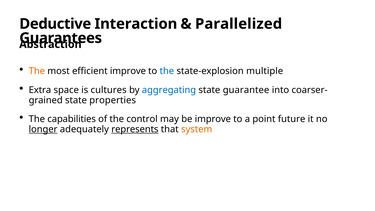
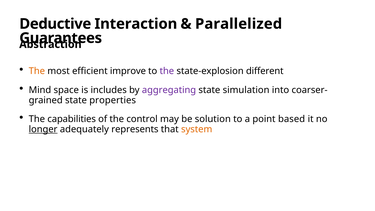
the at (167, 71) colour: blue -> purple
multiple: multiple -> different
Extra: Extra -> Mind
cultures: cultures -> includes
aggregating colour: blue -> purple
guarantee: guarantee -> simulation
be improve: improve -> solution
future: future -> based
represents underline: present -> none
